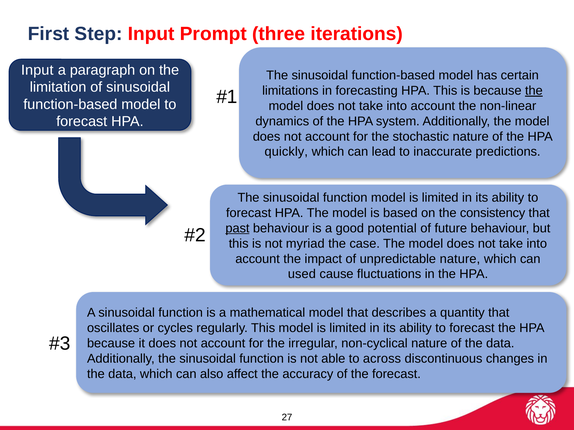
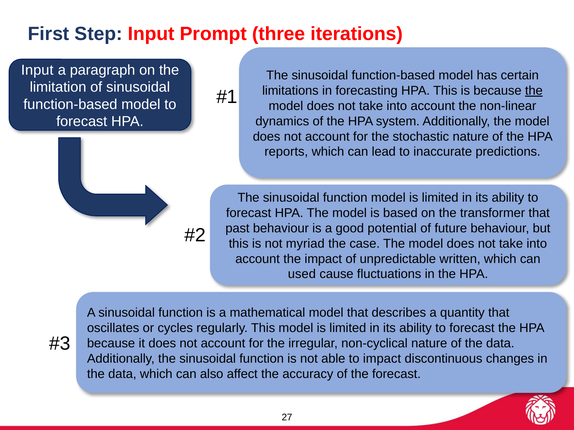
quickly: quickly -> reports
consistency: consistency -> transformer
past underline: present -> none
unpredictable nature: nature -> written
to across: across -> impact
